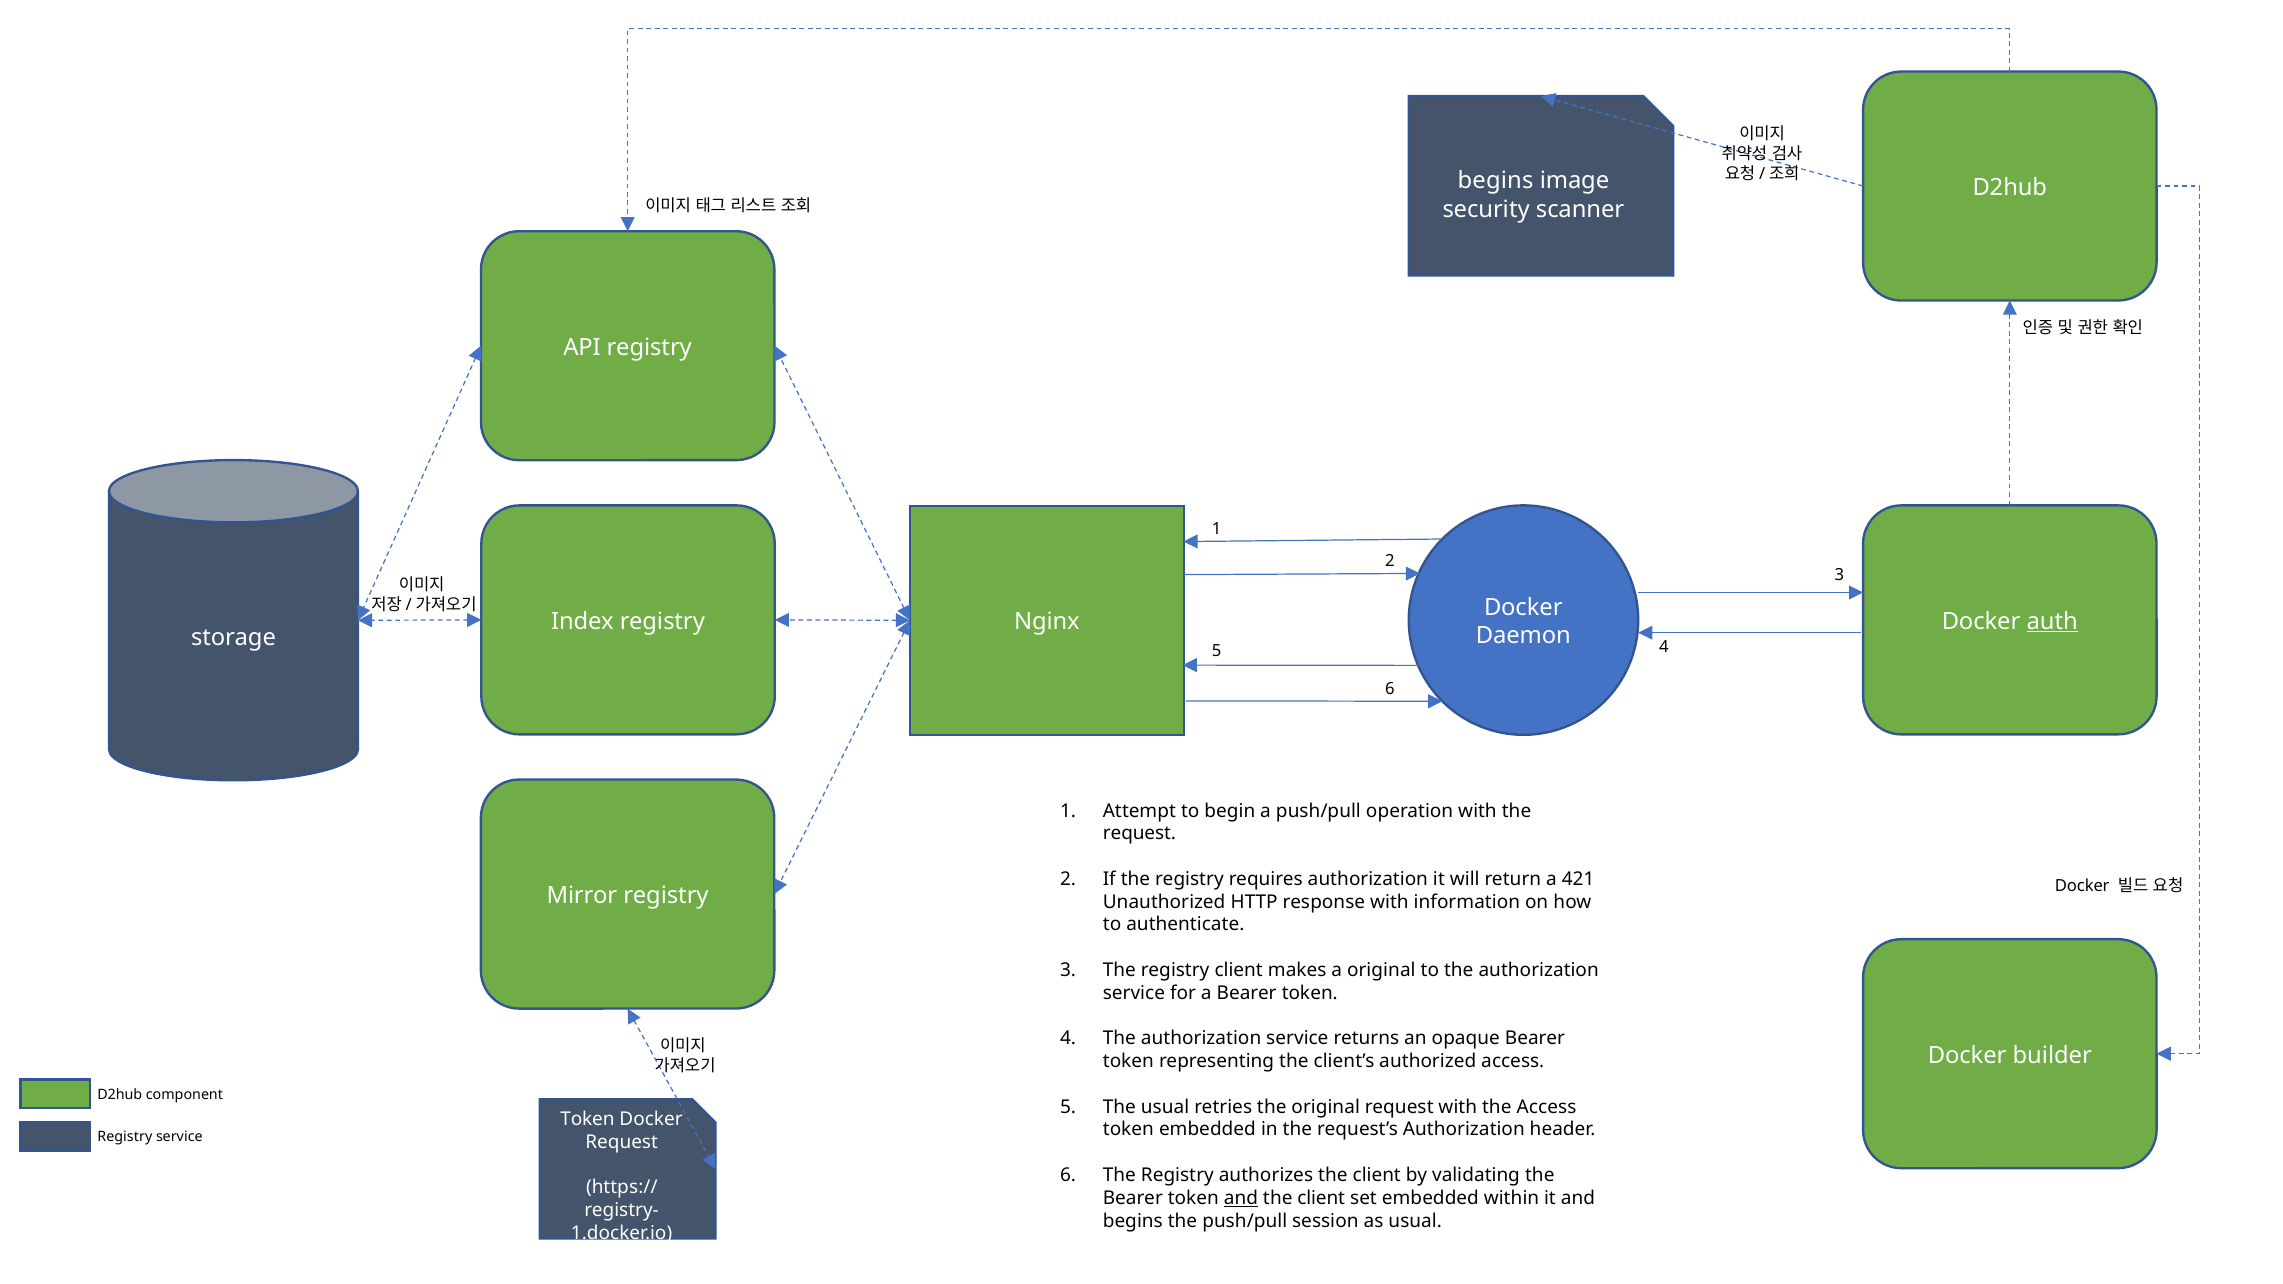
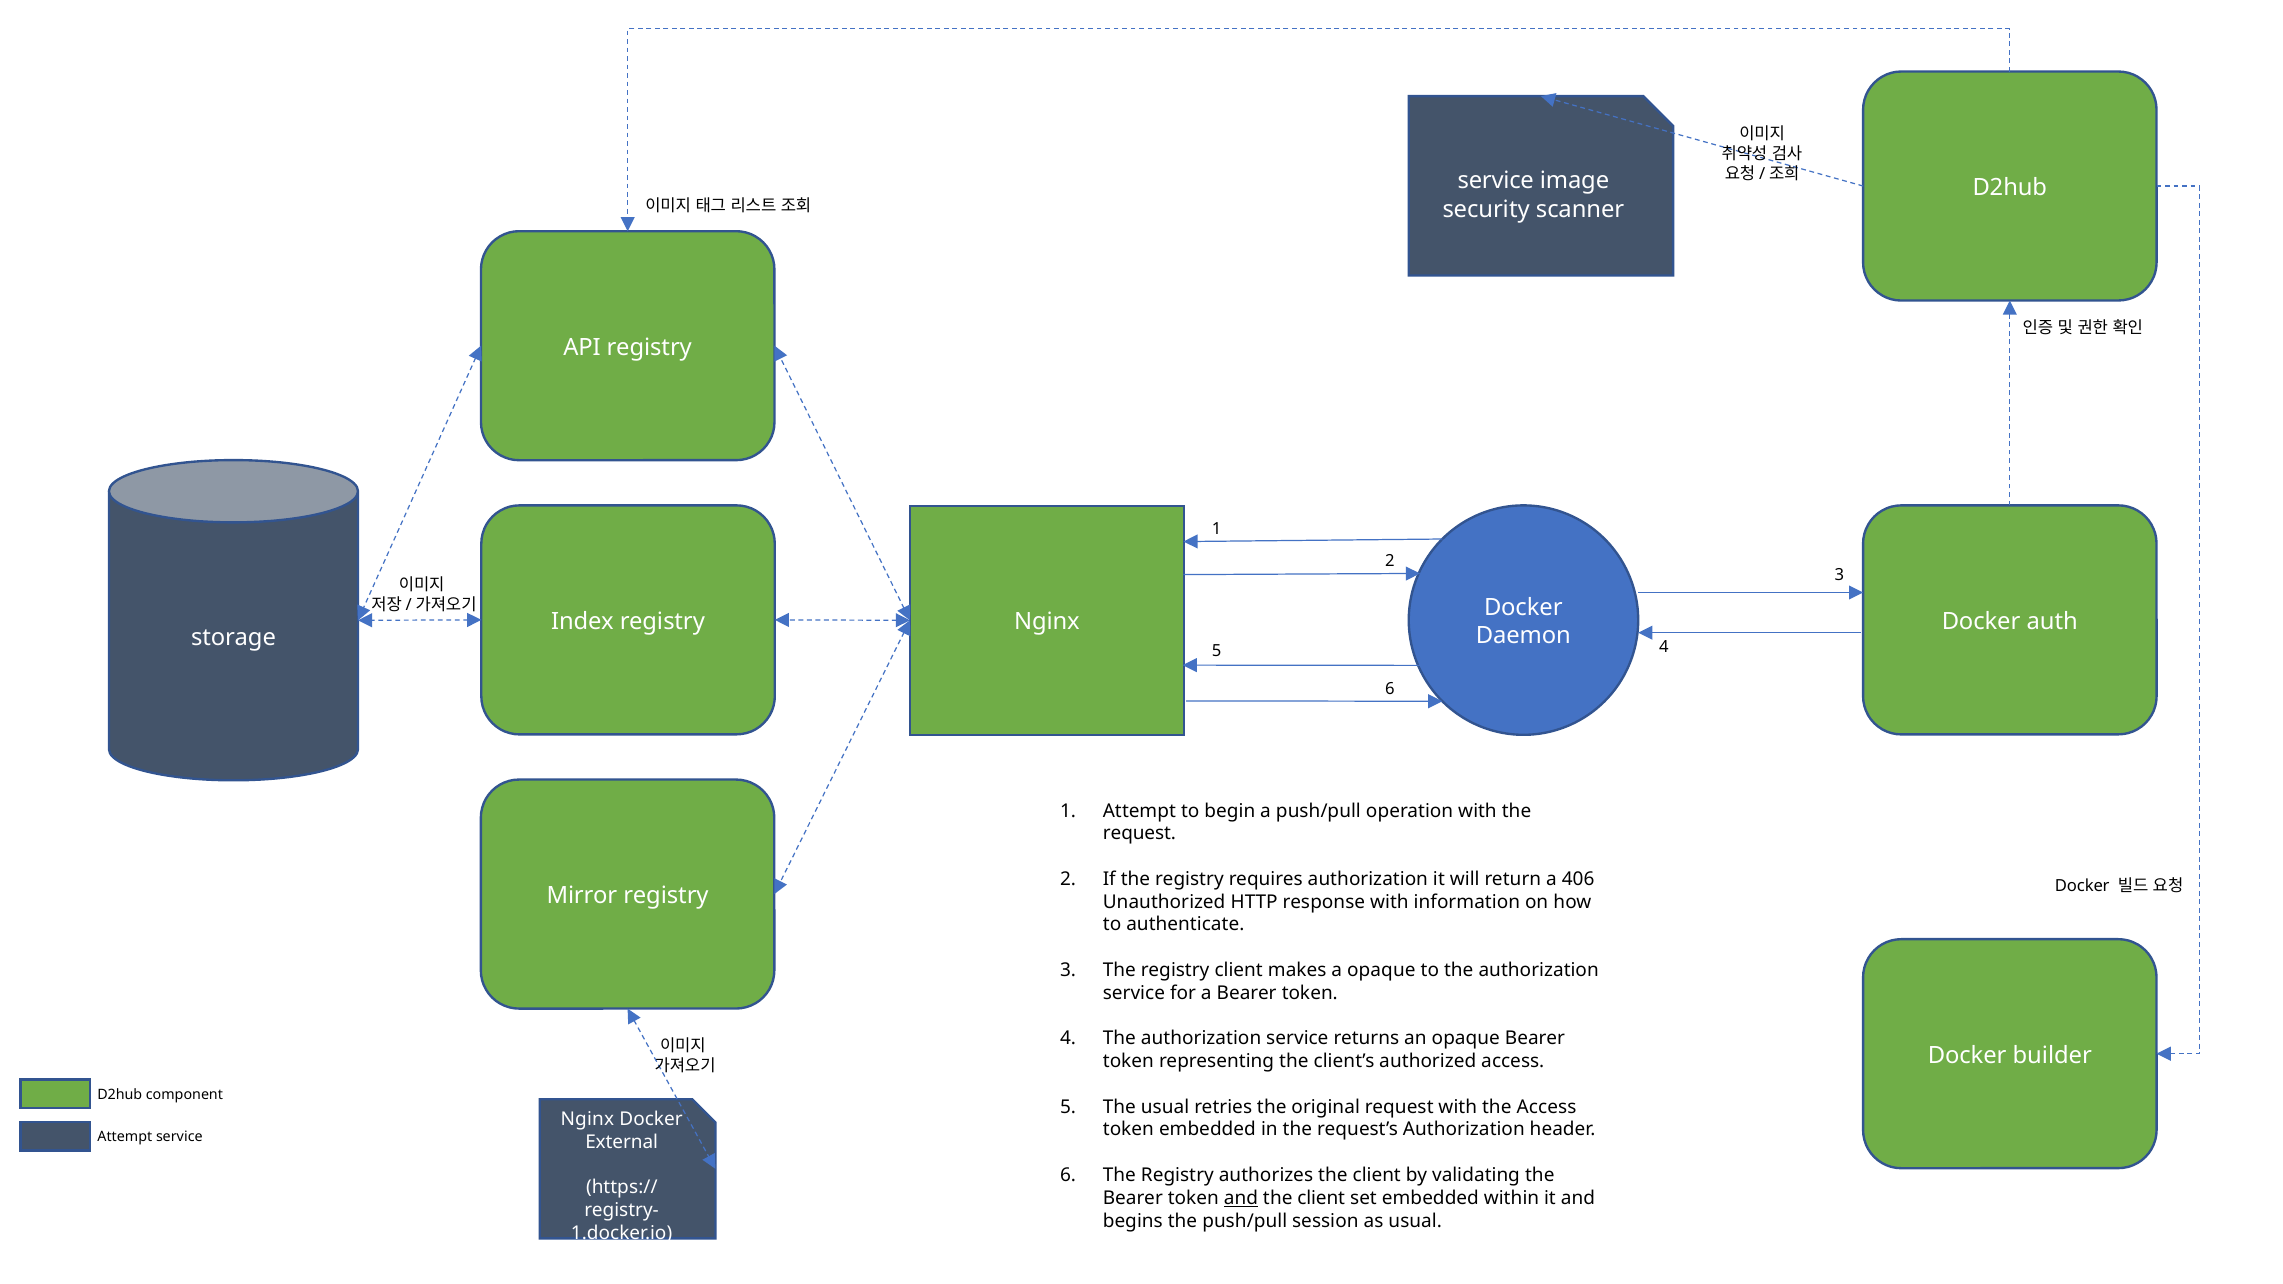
begins at (1496, 181): begins -> service
auth underline: present -> none
421: 421 -> 406
a original: original -> opaque
Token at (587, 1119): Token -> Nginx
Registry at (125, 1137): Registry -> Attempt
Request at (622, 1142): Request -> External
